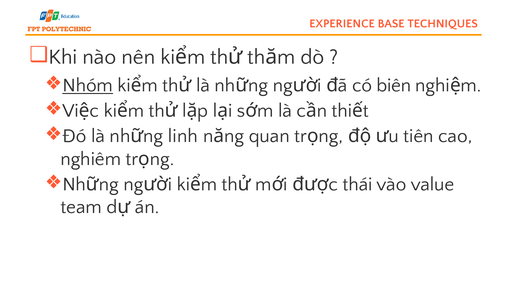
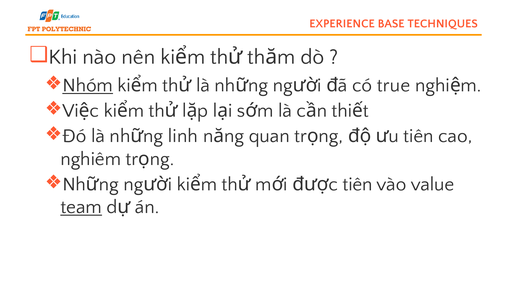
biên: biên -> true
thái at (357, 184): thái -> tiên
team underline: none -> present
